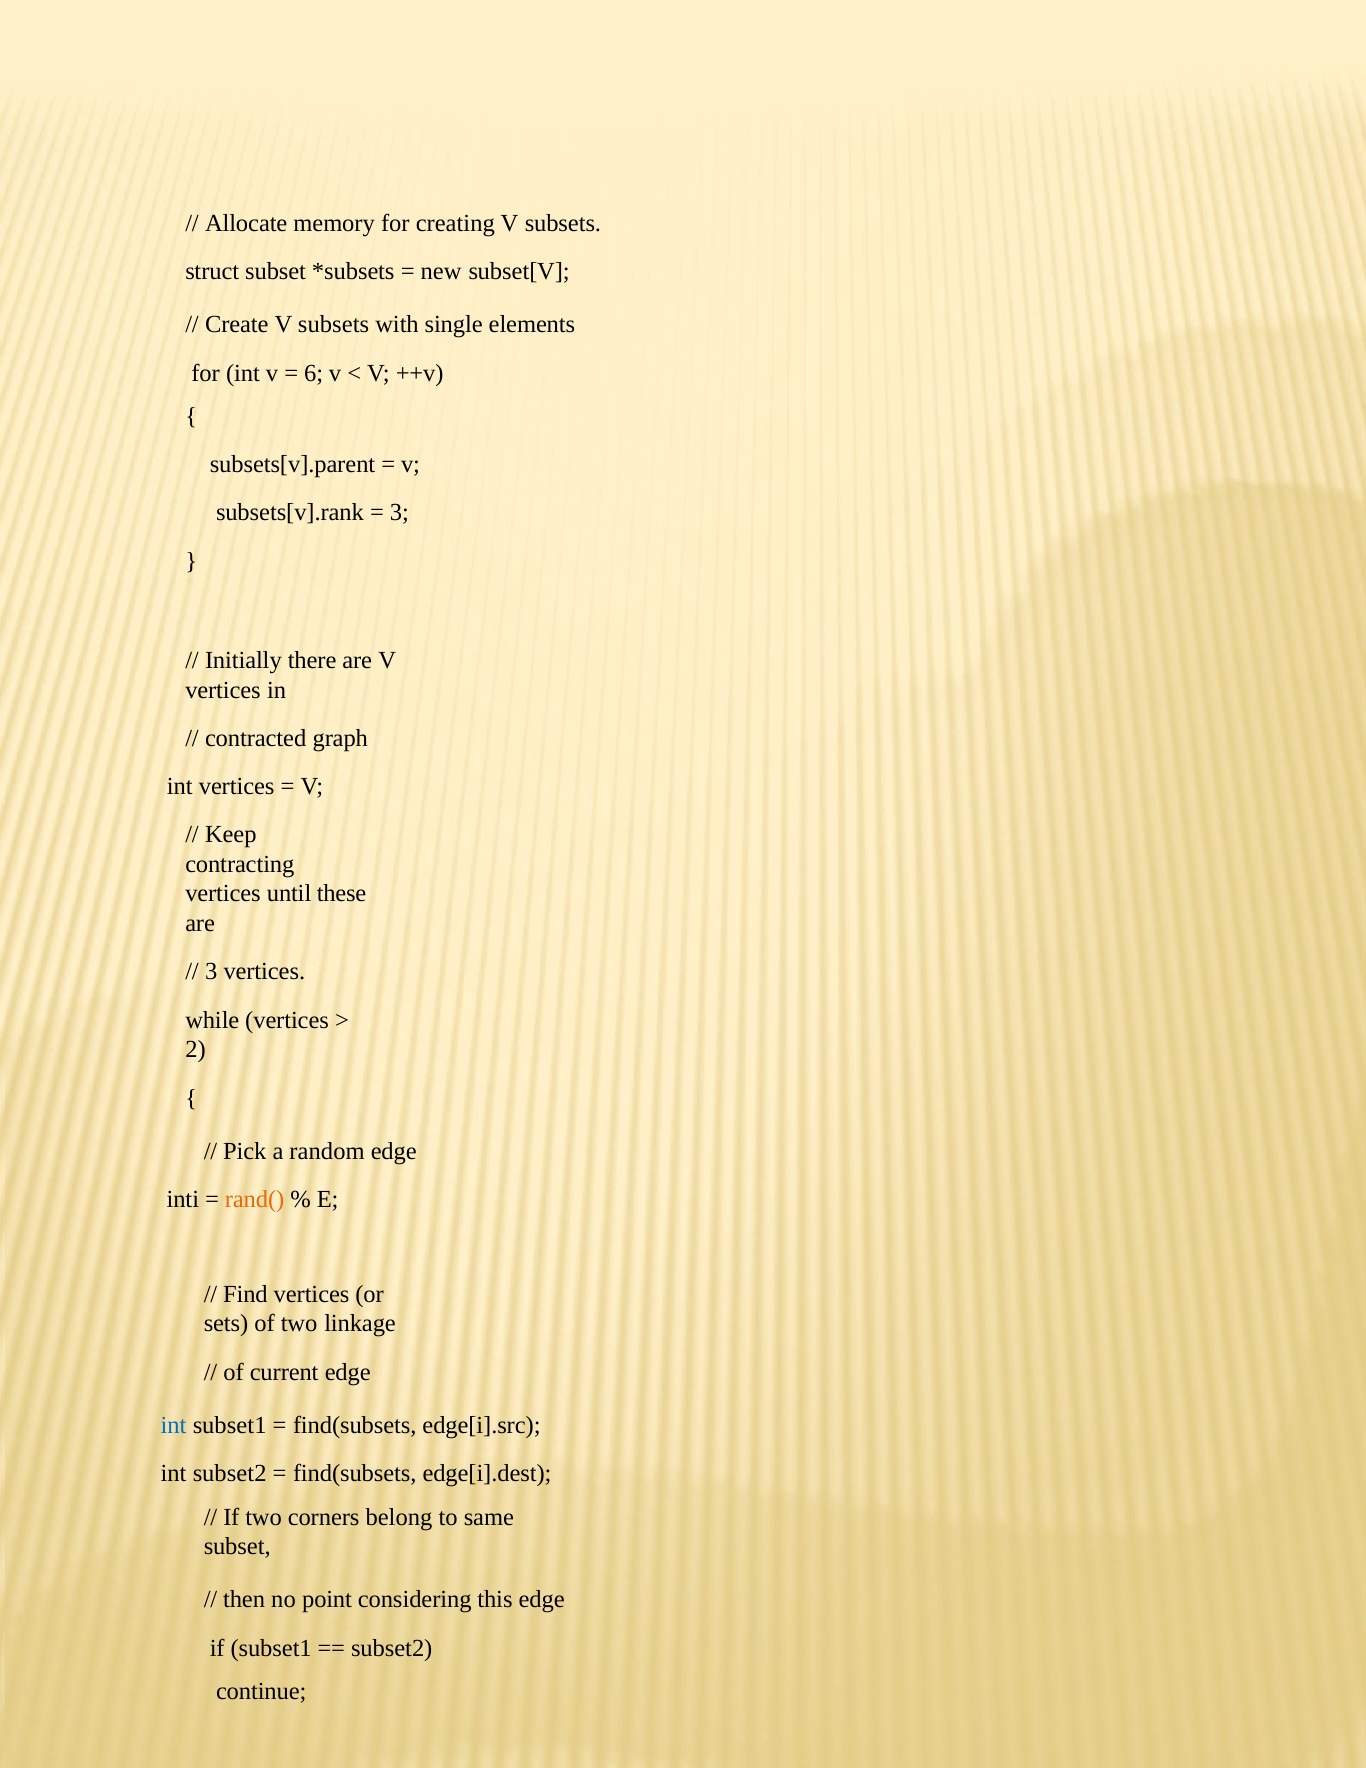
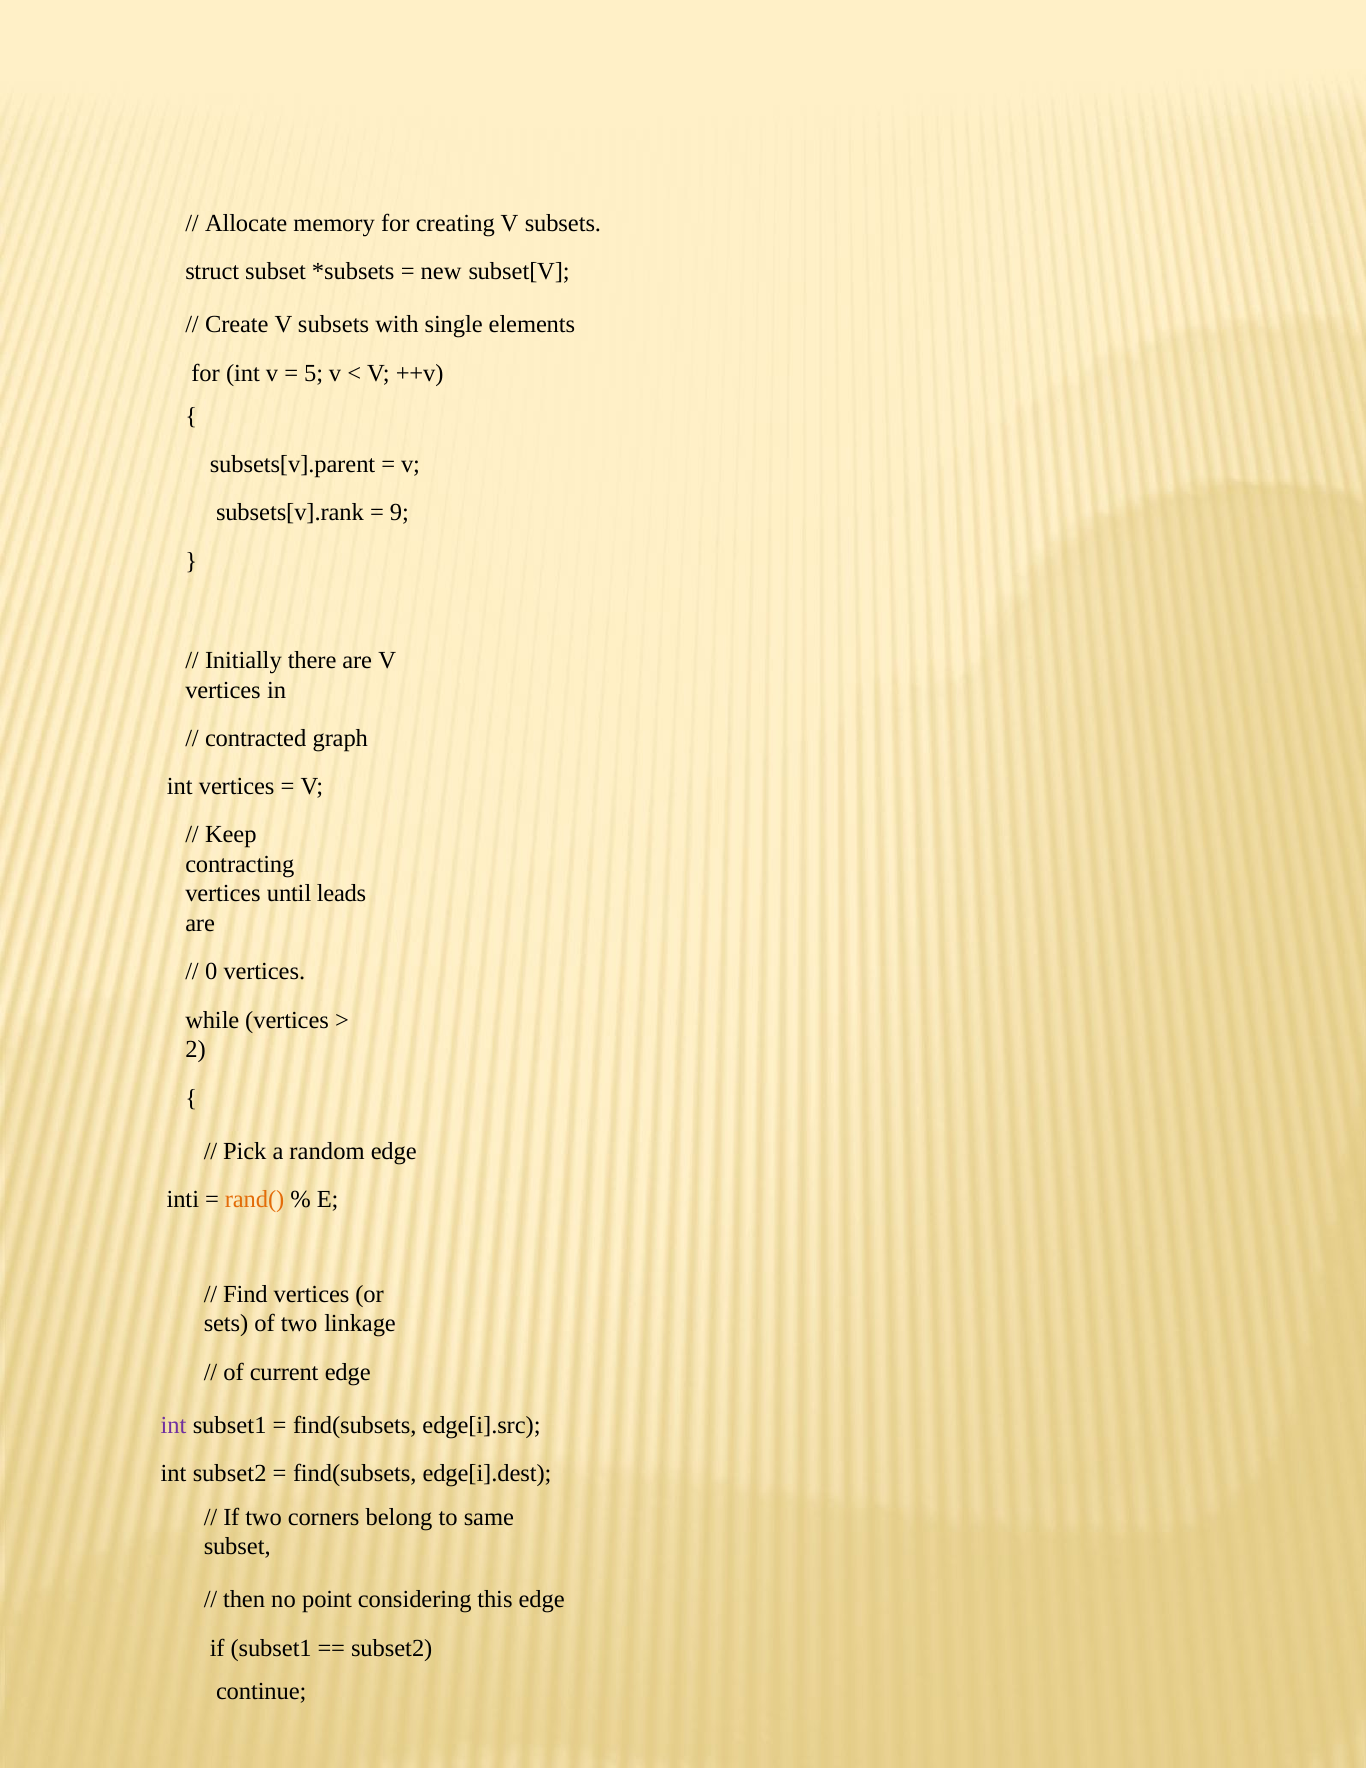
6: 6 -> 5
3 at (399, 513): 3 -> 9
these: these -> leads
3 at (211, 972): 3 -> 0
int at (174, 1425) colour: blue -> purple
